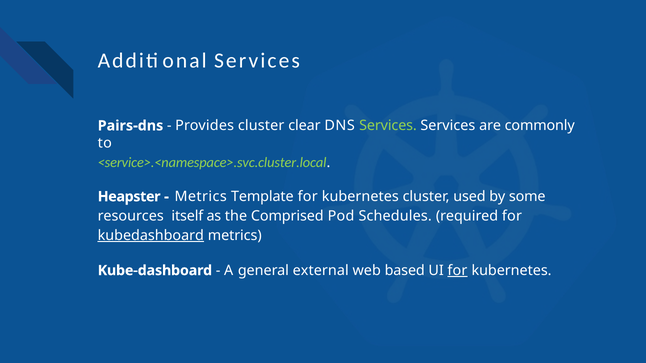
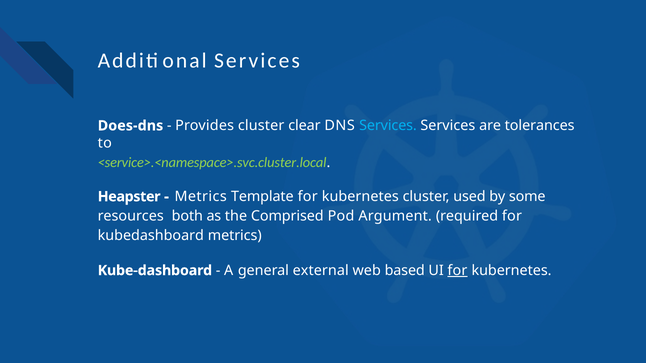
Pairs-dns: Pairs-dns -> Does-dns
Services at (388, 126) colour: light green -> light blue
commonly: commonly -> tolerances
itself: itself -> both
Schedules: Schedules -> Argument
kubedashboard underline: present -> none
